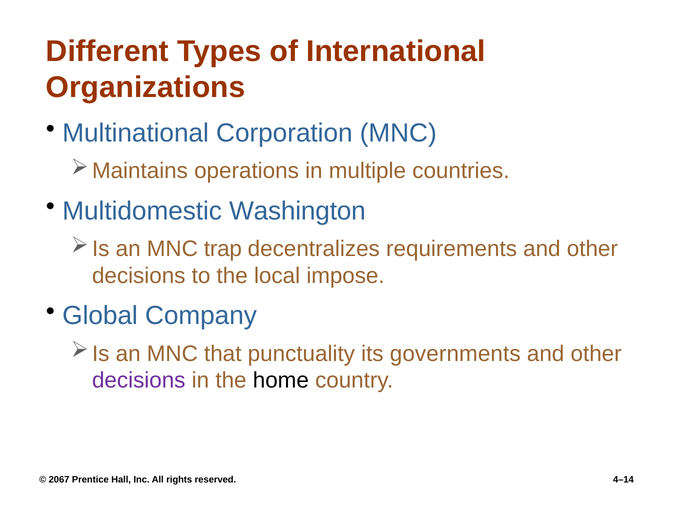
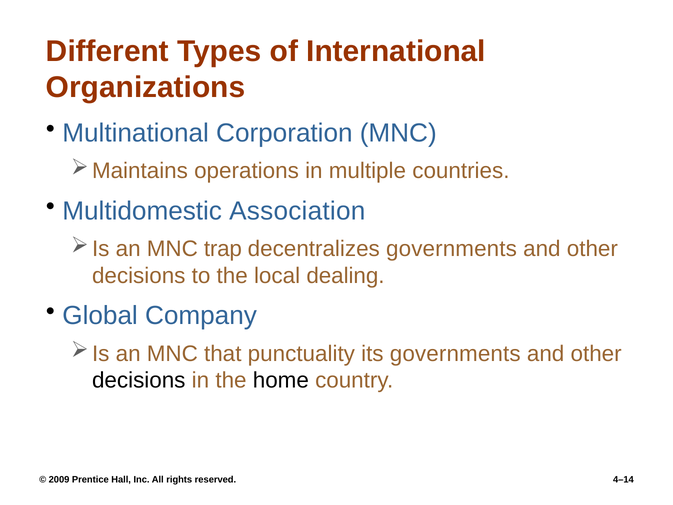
Washington: Washington -> Association
decentralizes requirements: requirements -> governments
impose: impose -> dealing
decisions at (139, 380) colour: purple -> black
2067: 2067 -> 2009
